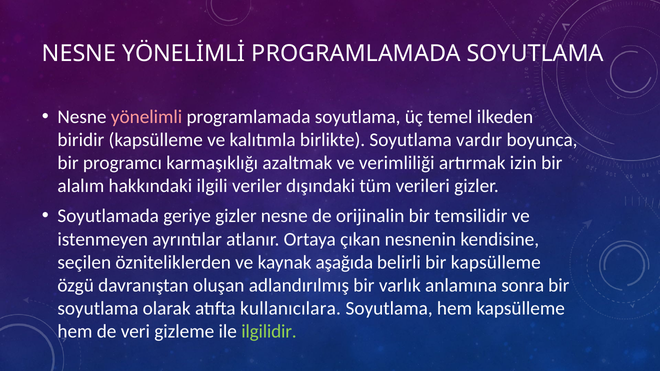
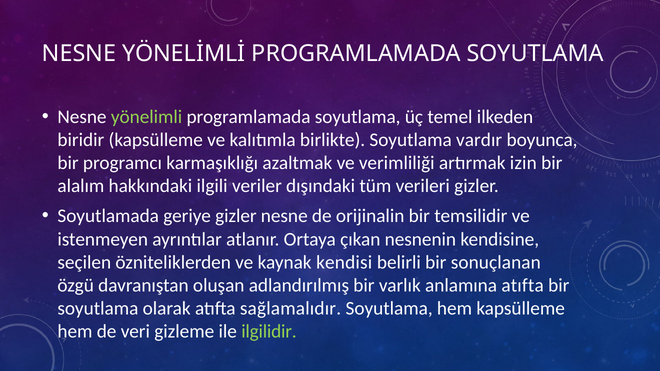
yönelimli colour: pink -> light green
aşağıda: aşağıda -> kendisi
bir kapsülleme: kapsülleme -> sonuçlanan
anlamına sonra: sonra -> atıfta
kullanıcılara: kullanıcılara -> sağlamalıdır
